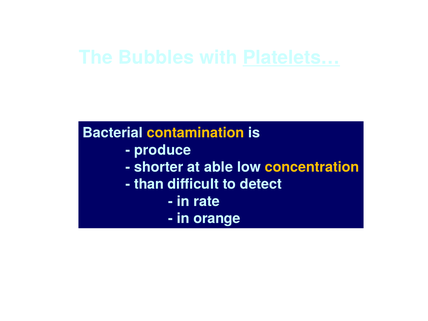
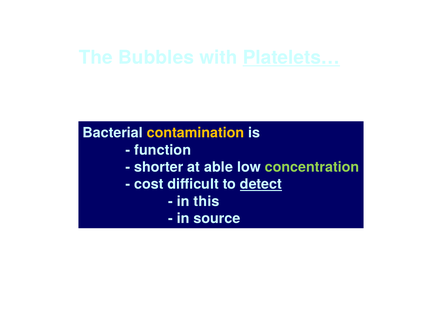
produce: produce -> function
concentration colour: yellow -> light green
than: than -> cost
detect underline: none -> present
rate: rate -> this
orange: orange -> source
